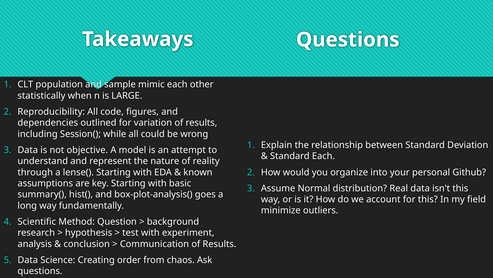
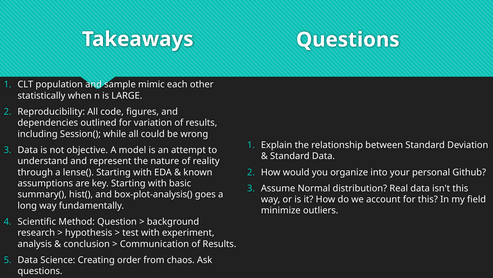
Standard Each: Each -> Data
